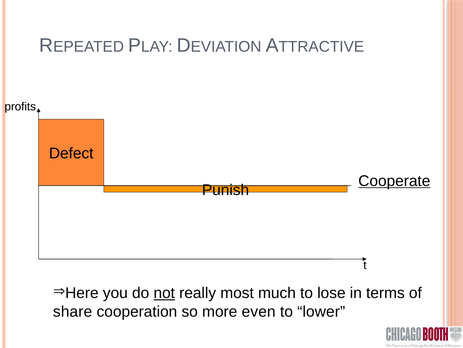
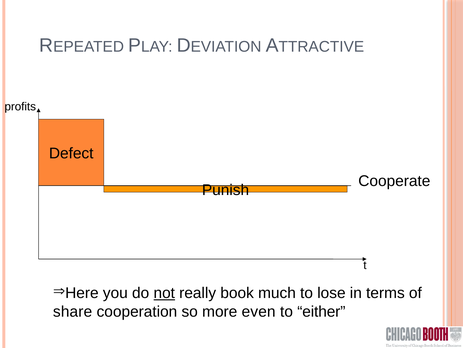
Cooperate underline: present -> none
most: most -> book
lower: lower -> either
